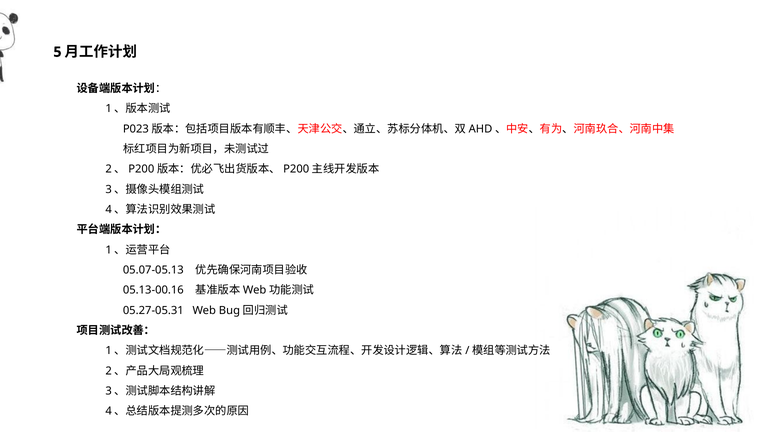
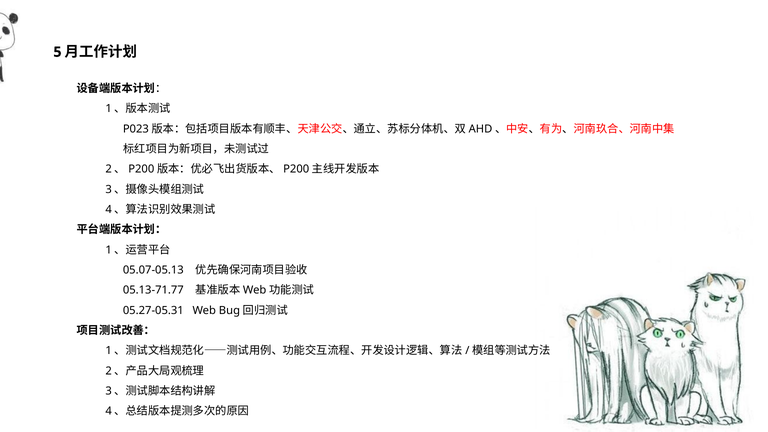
05.13-00.16: 05.13-00.16 -> 05.13-71.77
